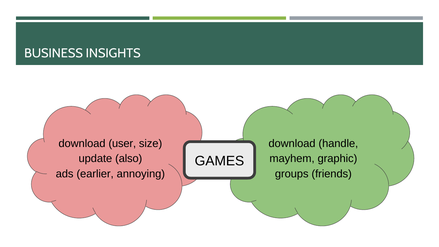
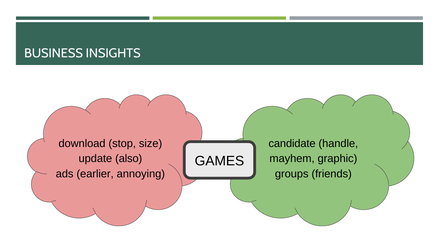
user: user -> stop
download at (292, 143): download -> candidate
